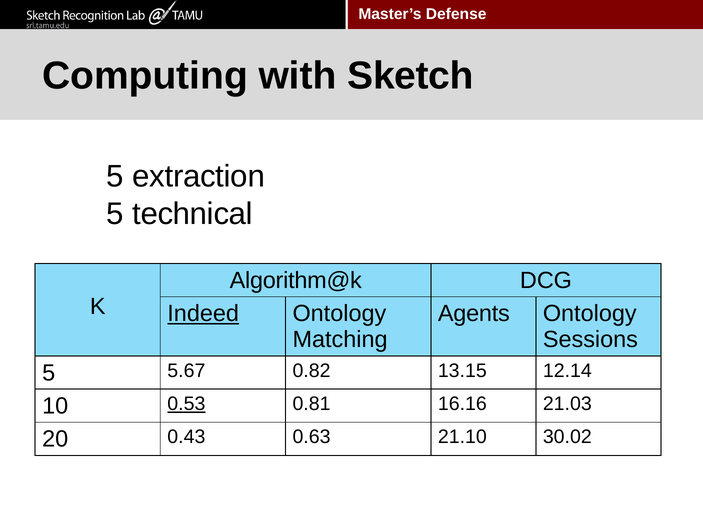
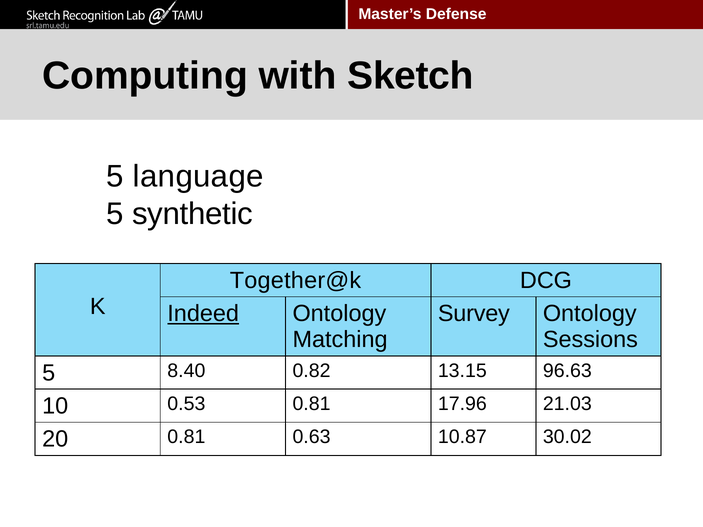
extraction: extraction -> language
technical: technical -> synthetic
Algorithm@k: Algorithm@k -> Together@k
Agents: Agents -> Survey
5.67: 5.67 -> 8.40
12.14: 12.14 -> 96.63
0.53 underline: present -> none
16.16: 16.16 -> 17.96
20 0.43: 0.43 -> 0.81
21.10: 21.10 -> 10.87
